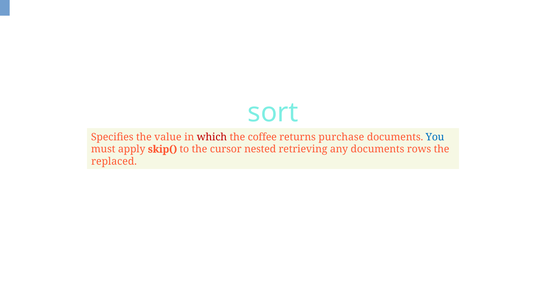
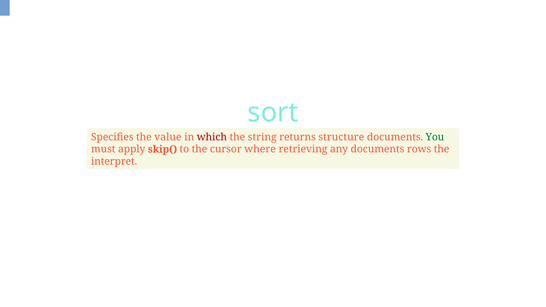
coffee: coffee -> string
purchase: purchase -> structure
You colour: blue -> green
nested: nested -> where
replaced: replaced -> interpret
